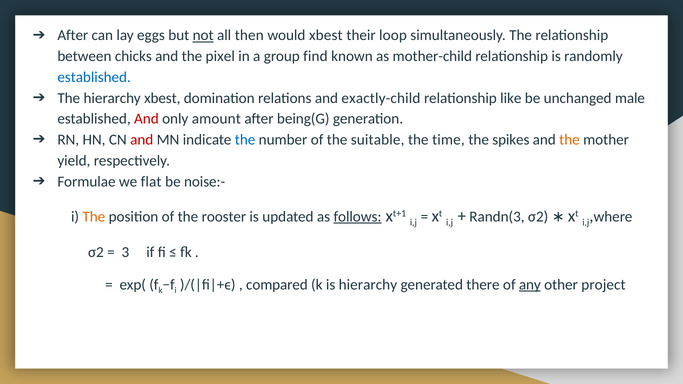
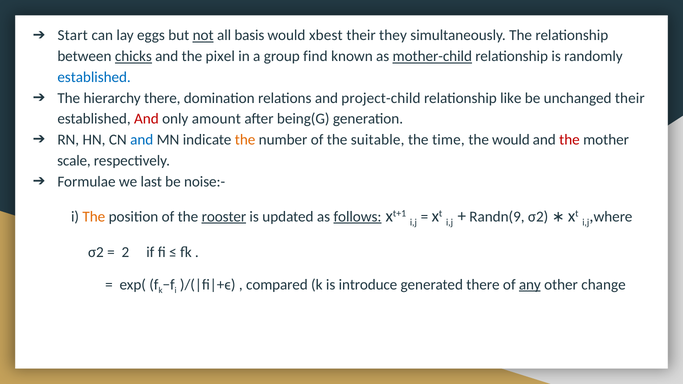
After at (73, 35): After -> Start
then: then -> basis
loop: loop -> they
chicks underline: none -> present
mother-child underline: none -> present
hierarchy xbest: xbest -> there
exactly-child: exactly-child -> project-child
unchanged male: male -> their
and at (142, 140) colour: red -> blue
the at (245, 140) colour: blue -> orange
the spikes: spikes -> would
the at (569, 140) colour: orange -> red
yield: yield -> scale
flat: flat -> last
rooster underline: none -> present
Randn(3: Randn(3 -> Randn(9
3: 3 -> 2
is hierarchy: hierarchy -> introduce
project: project -> change
